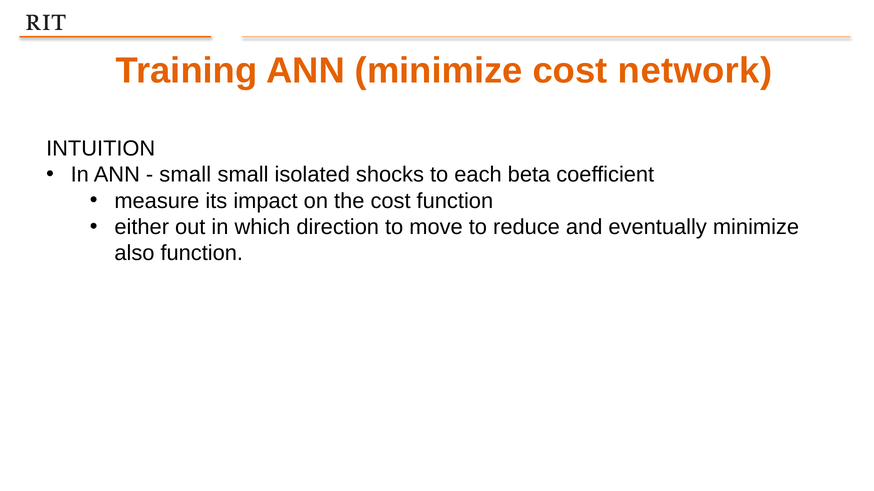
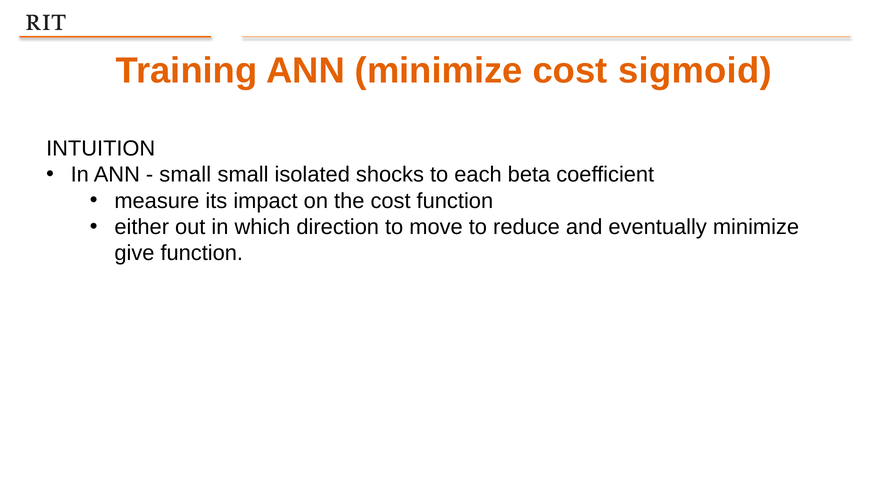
network: network -> sigmoid
also: also -> give
